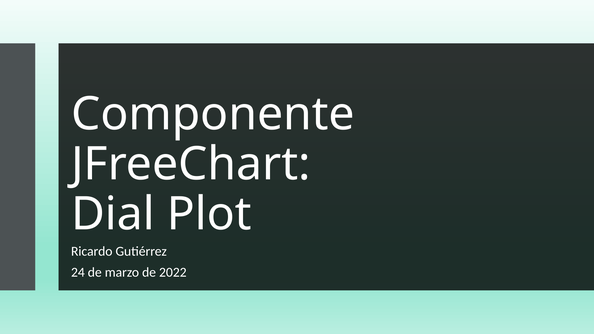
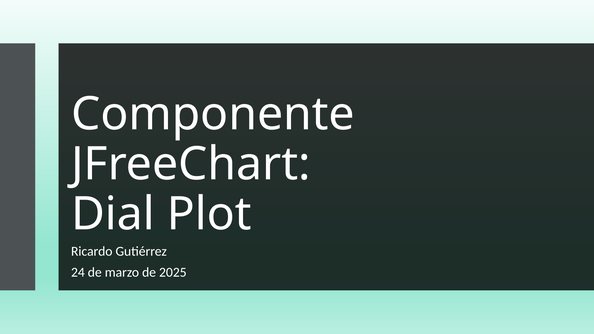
2022: 2022 -> 2025
